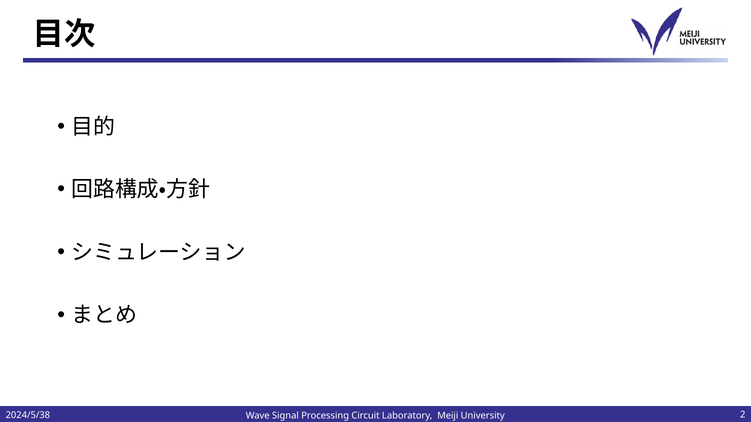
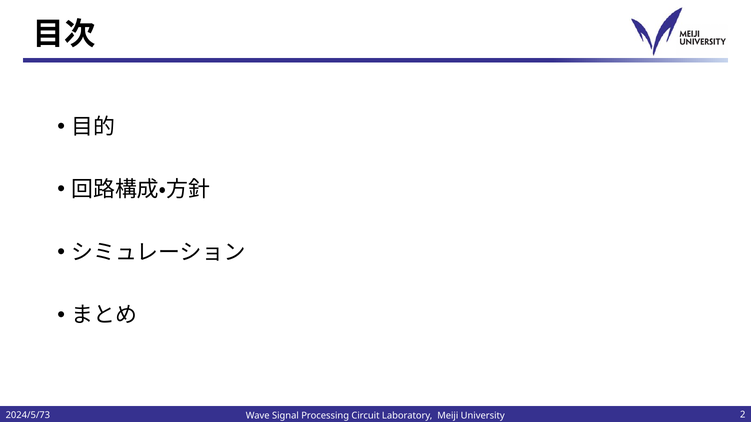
2024/5/38: 2024/5/38 -> 2024/5/73
